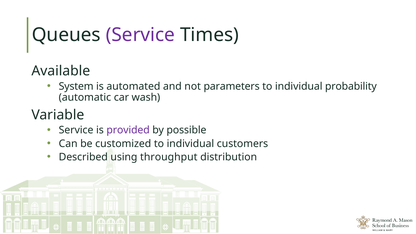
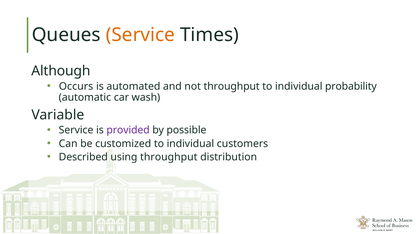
Service at (140, 35) colour: purple -> orange
Available: Available -> Although
System: System -> Occurs
not parameters: parameters -> throughput
